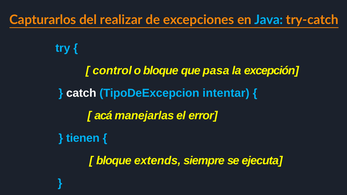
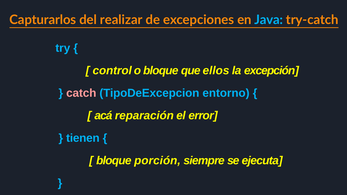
pasa: pasa -> ellos
catch colour: white -> pink
intentar: intentar -> entorno
manejarlas: manejarlas -> reparación
extends: extends -> porción
